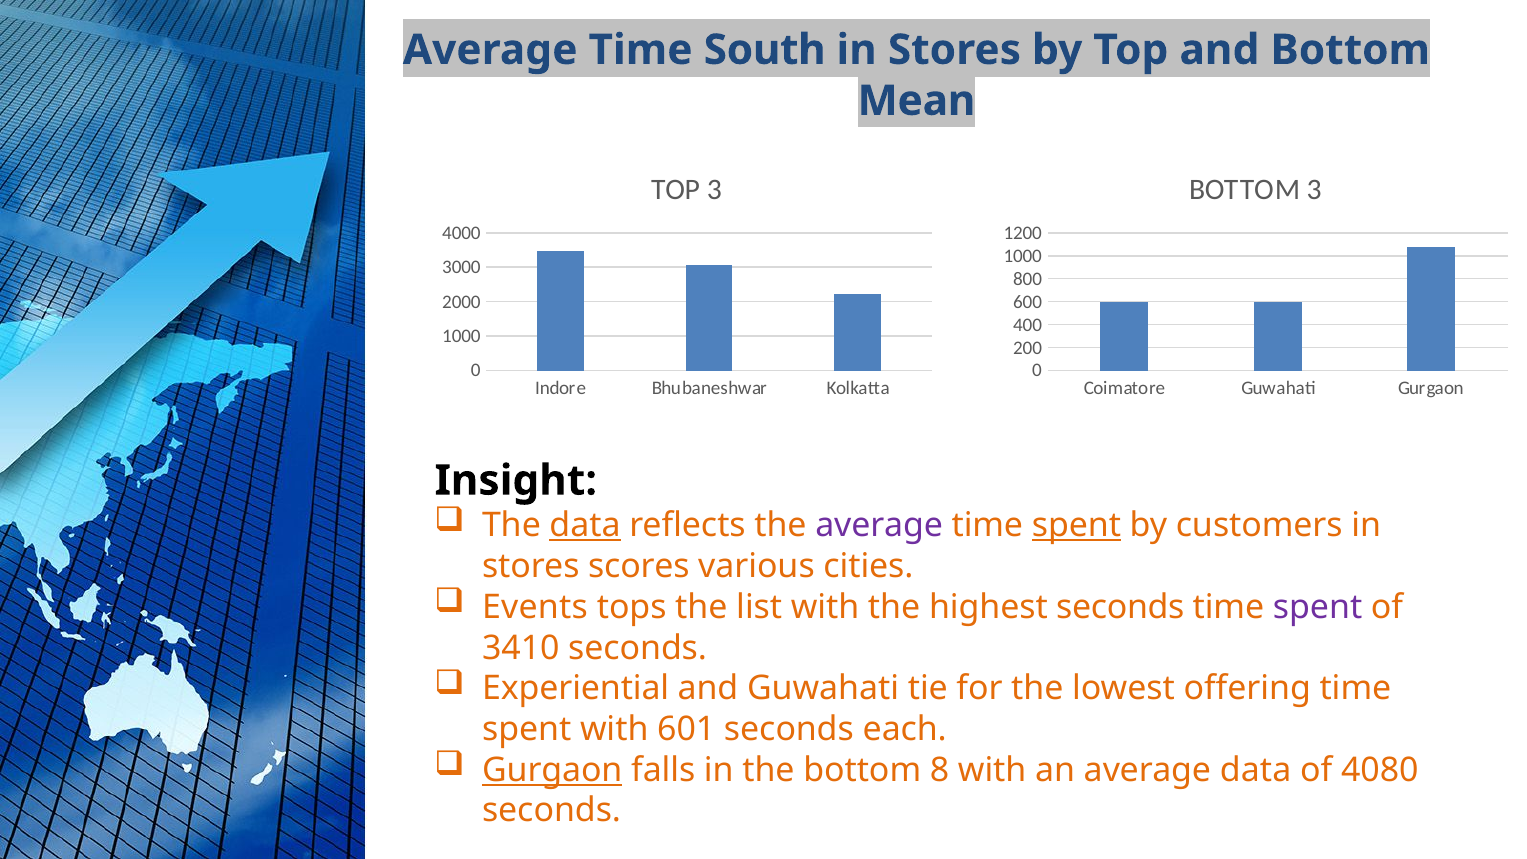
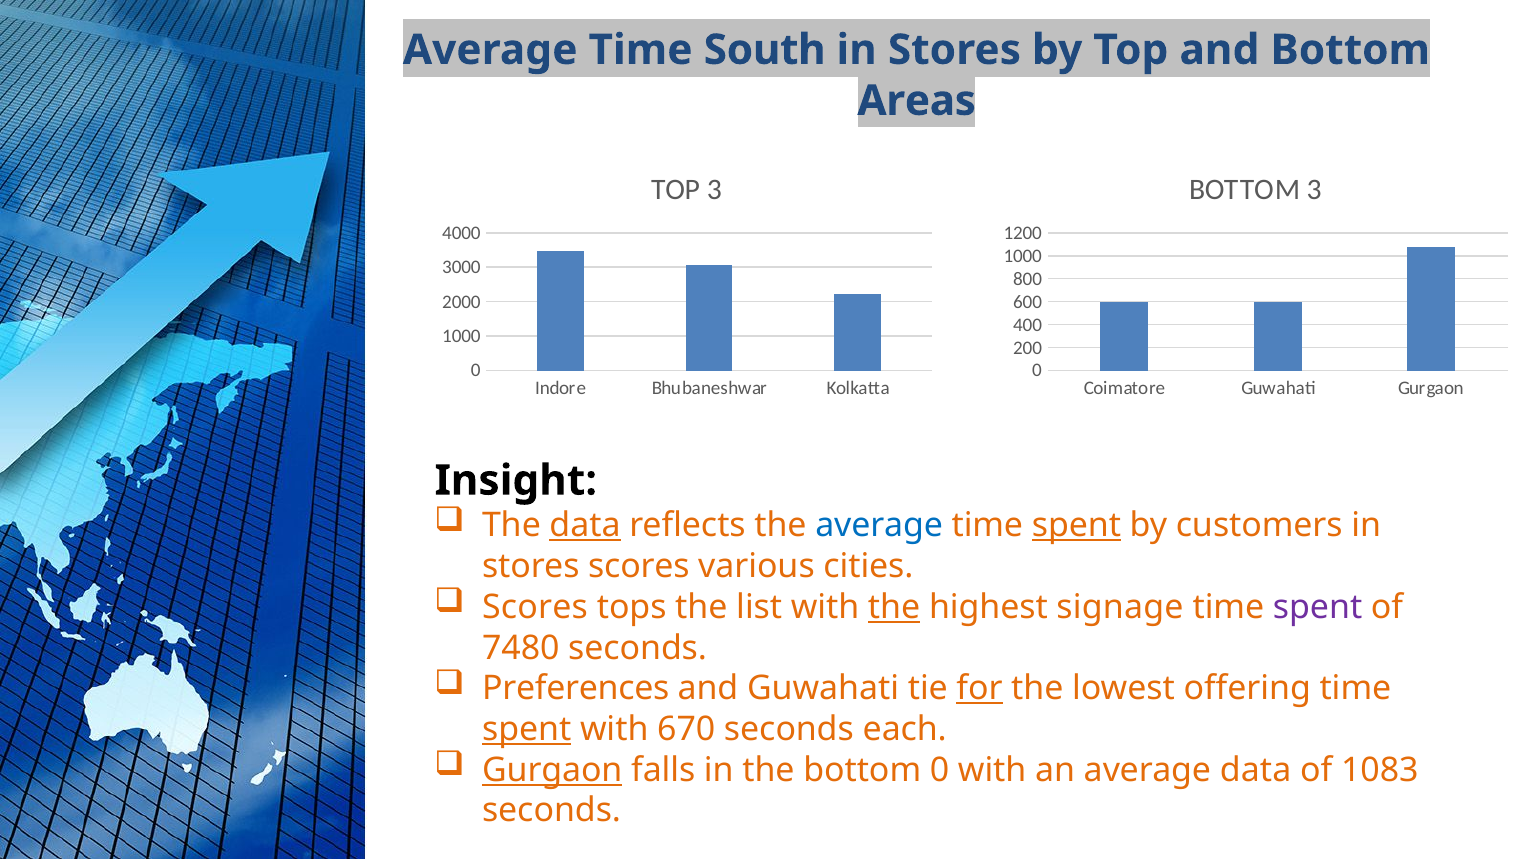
Mean: Mean -> Areas
average at (879, 526) colour: purple -> blue
Events at (535, 607): Events -> Scores
the at (894, 607) underline: none -> present
highest seconds: seconds -> signage
3410: 3410 -> 7480
Experiential: Experiential -> Preferences
for underline: none -> present
spent at (527, 729) underline: none -> present
601: 601 -> 670
bottom 8: 8 -> 0
4080: 4080 -> 1083
